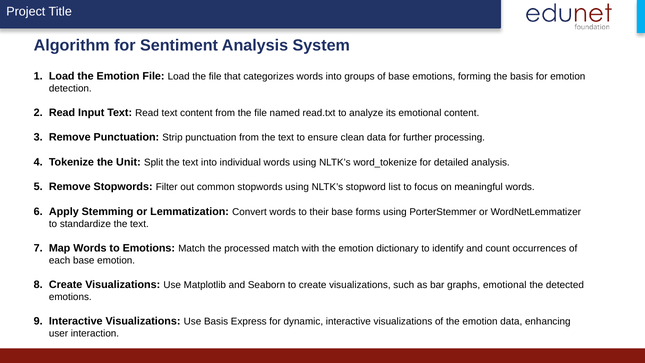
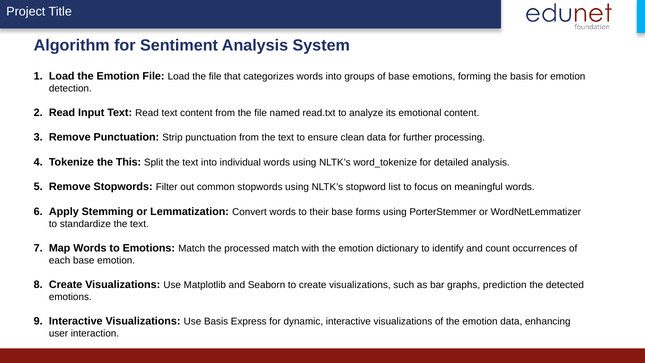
Unit: Unit -> This
graphs emotional: emotional -> prediction
